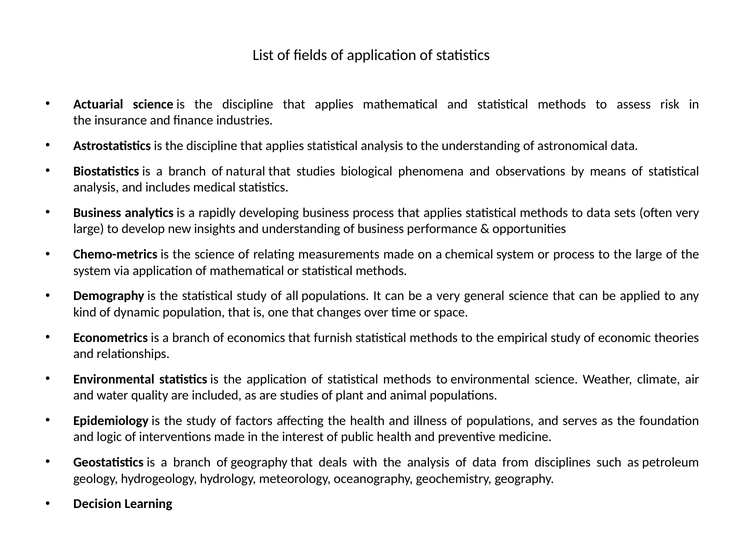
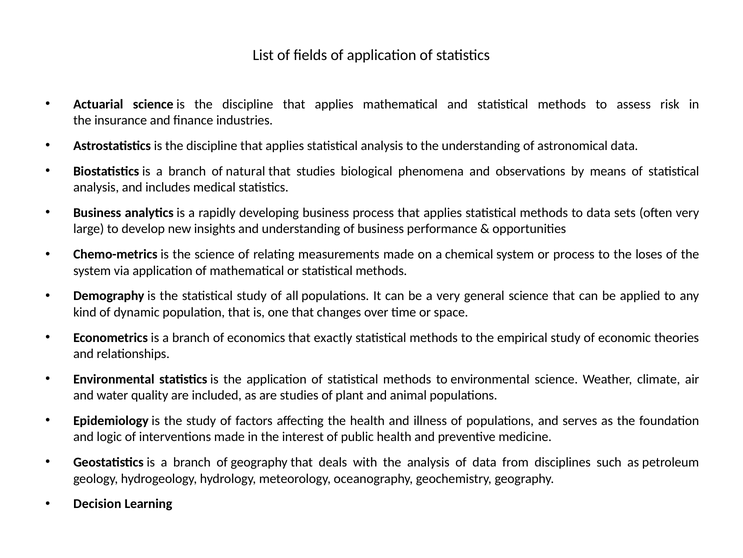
the large: large -> loses
furnish: furnish -> exactly
